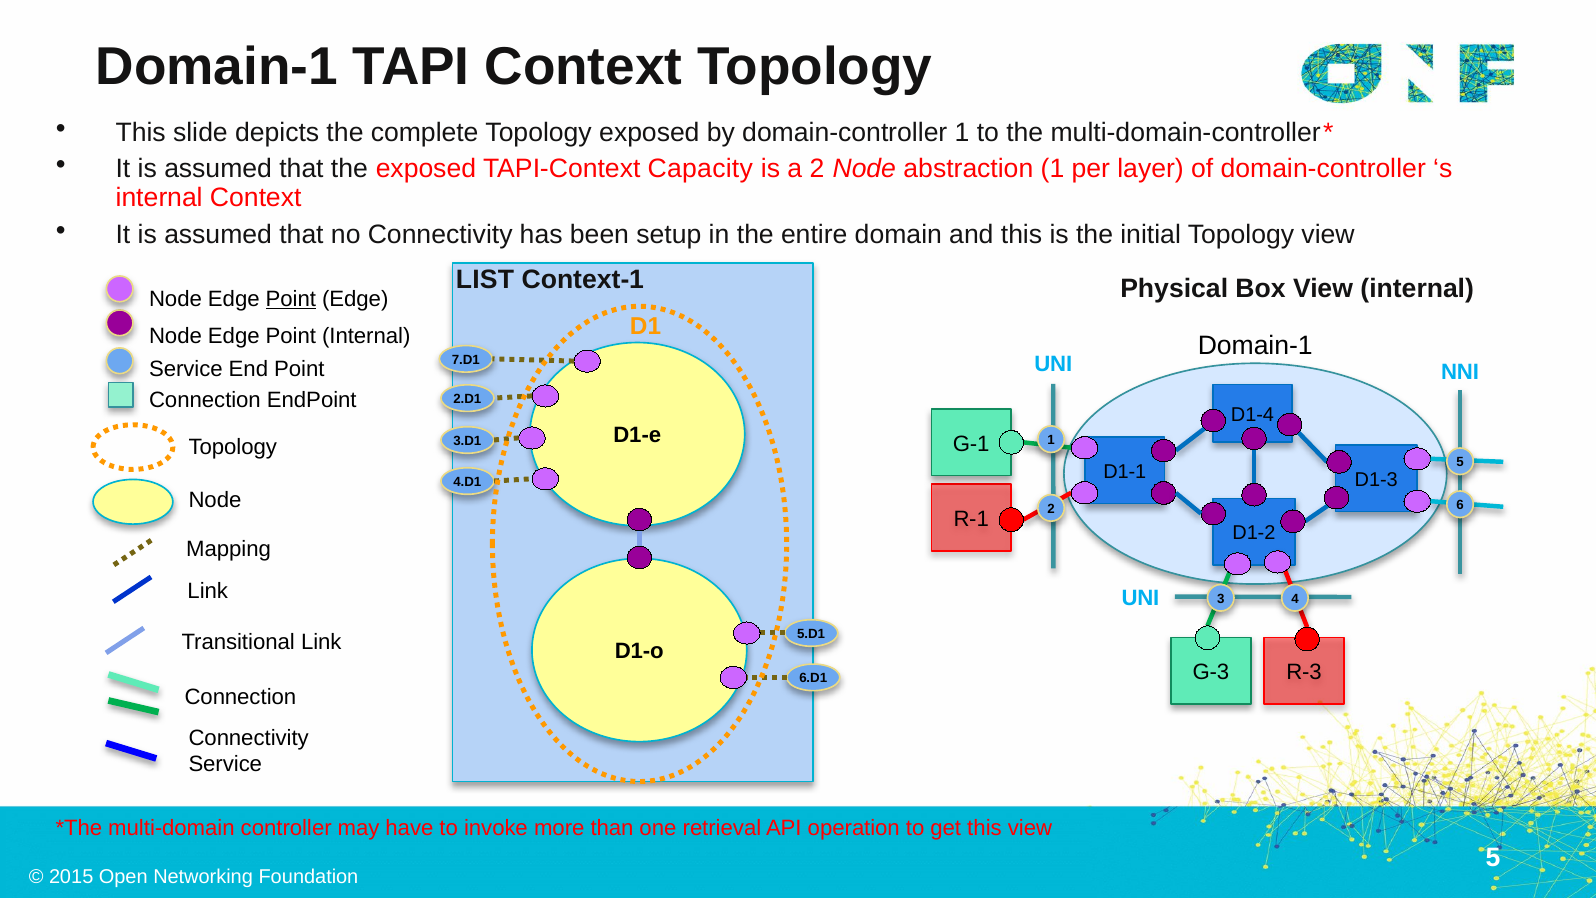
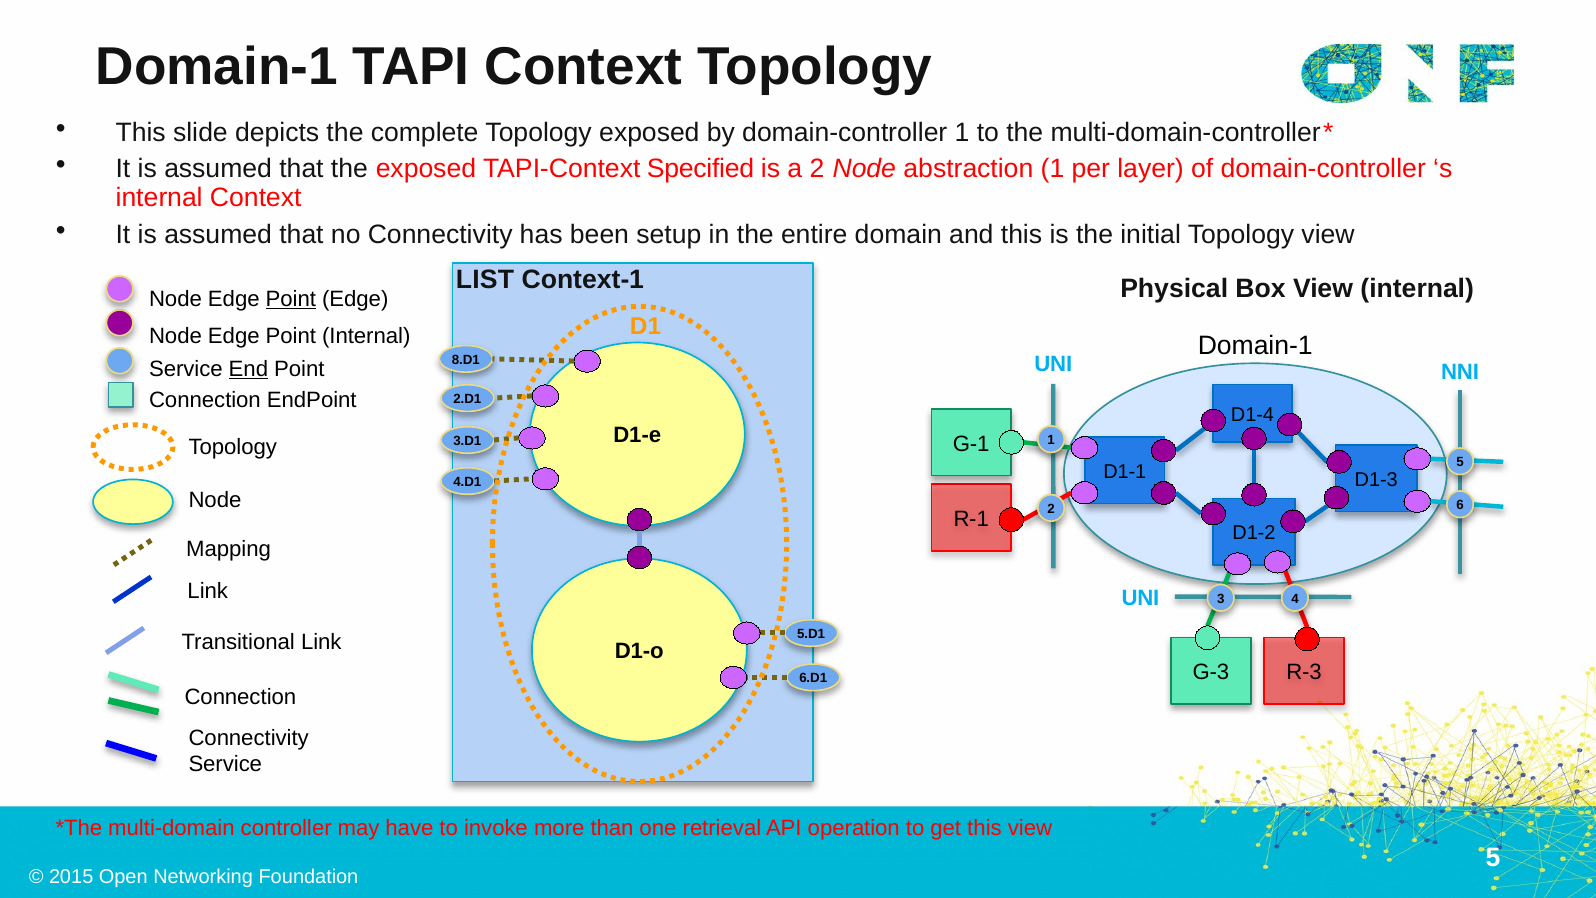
Capacity: Capacity -> Specified
7.D1: 7.D1 -> 8.D1
End underline: none -> present
